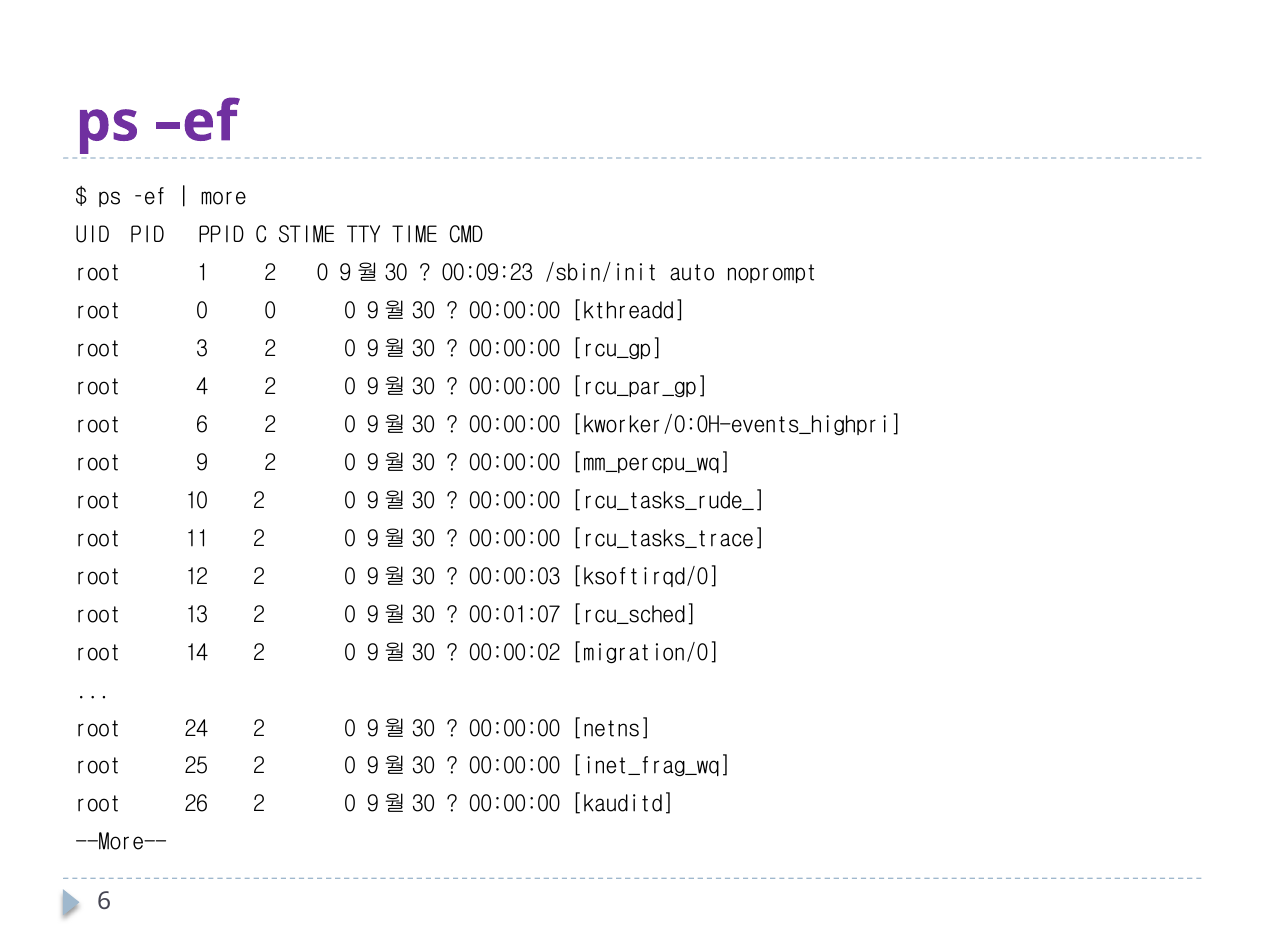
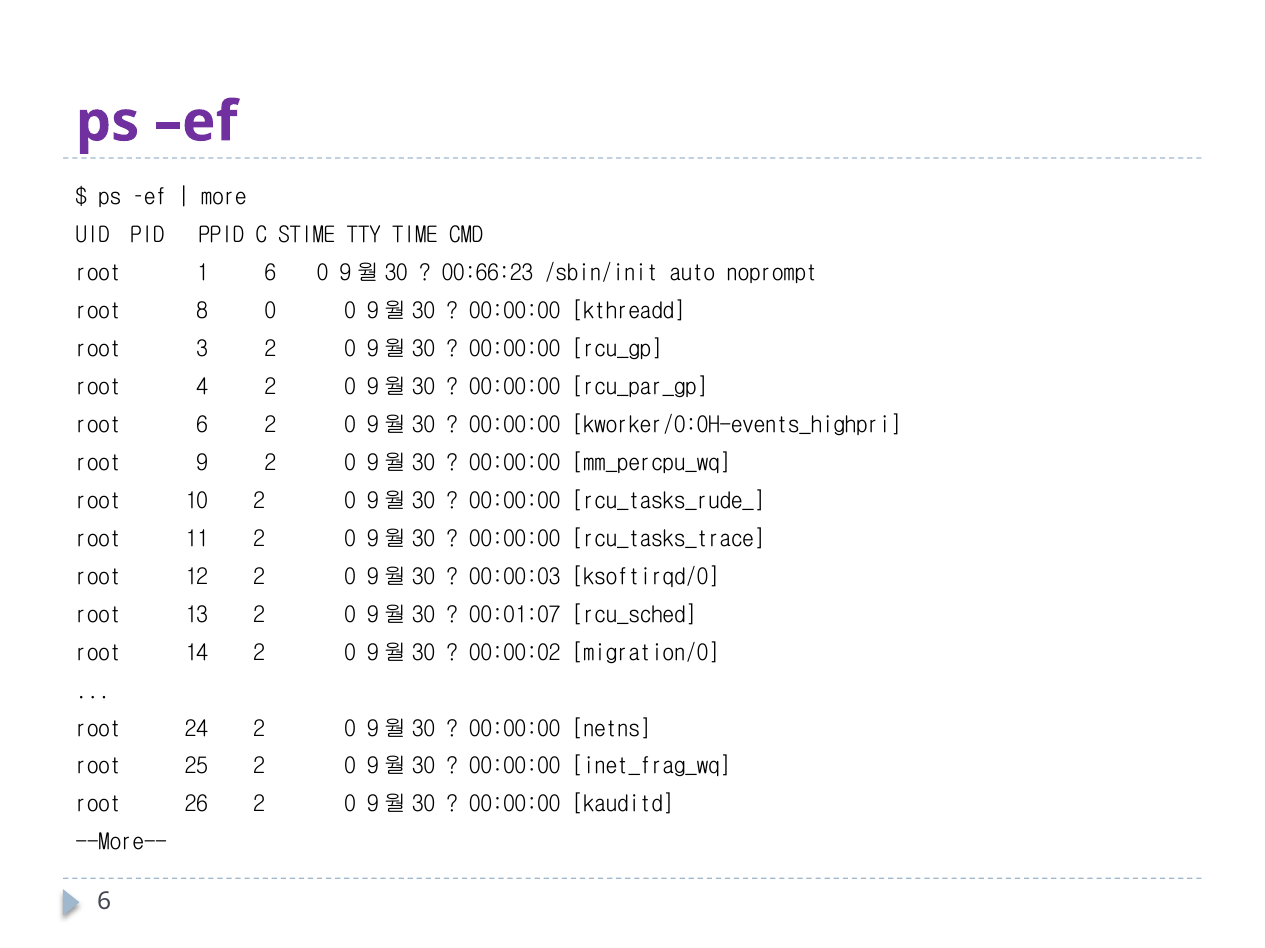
1 2: 2 -> 6
00:09:23: 00:09:23 -> 00:66:23
root 0: 0 -> 8
